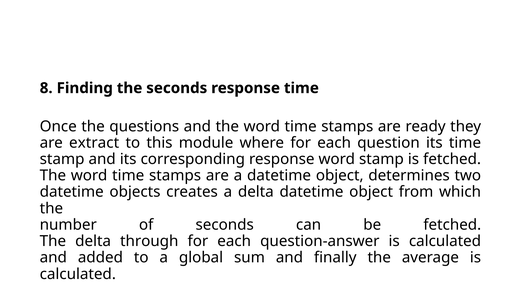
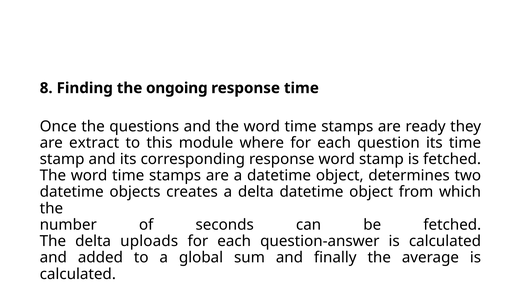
the seconds: seconds -> ongoing
through: through -> uploads
